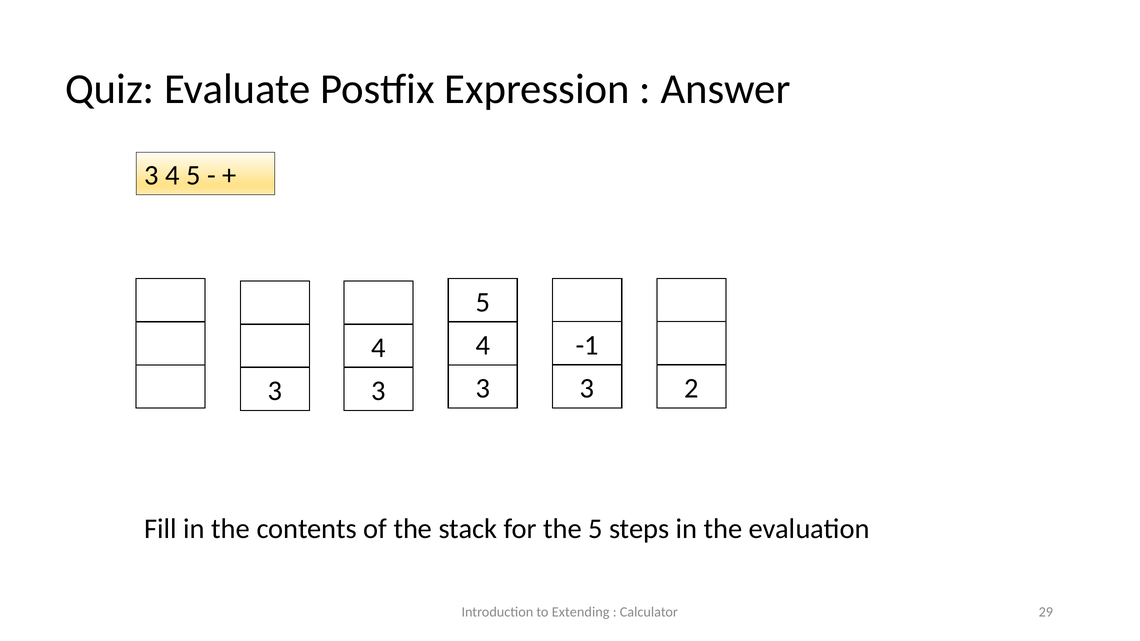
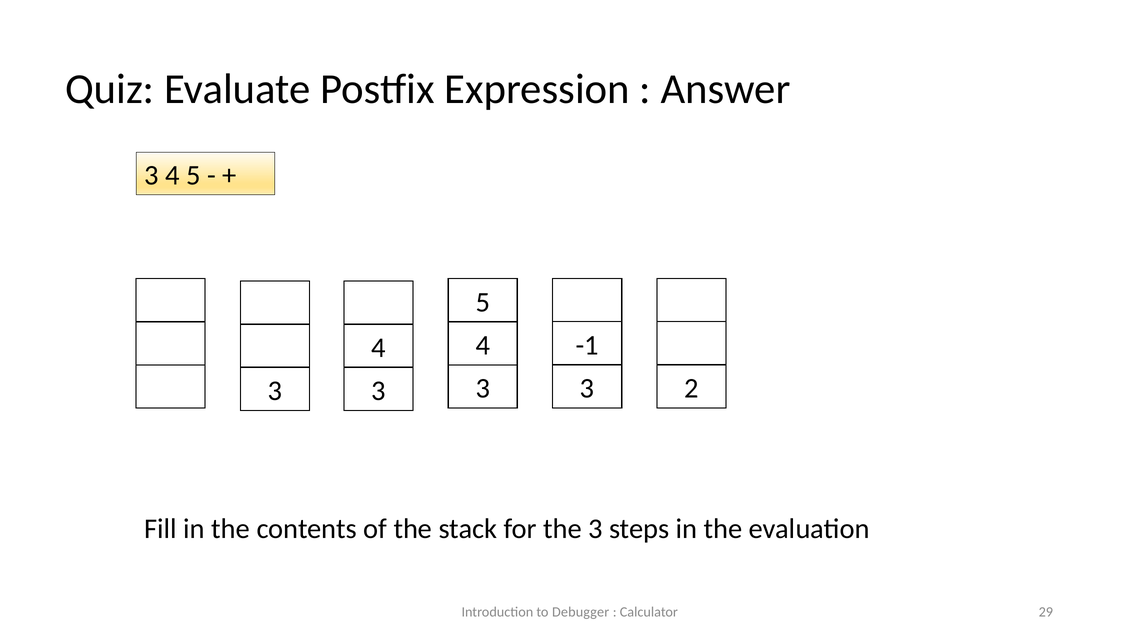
the 5: 5 -> 3
Extending: Extending -> Debugger
